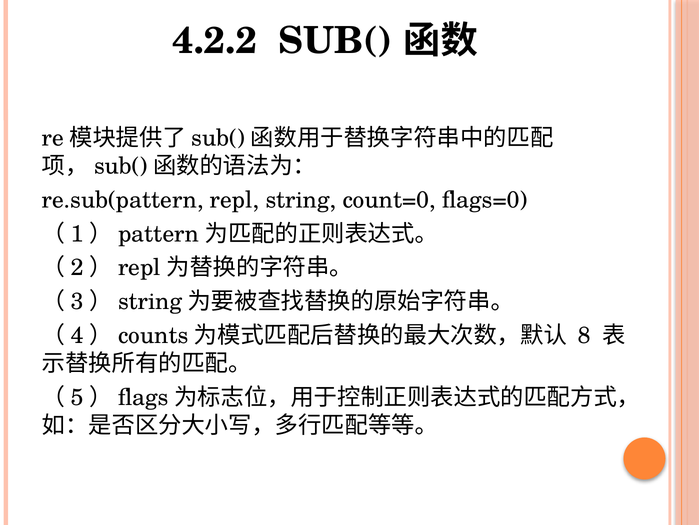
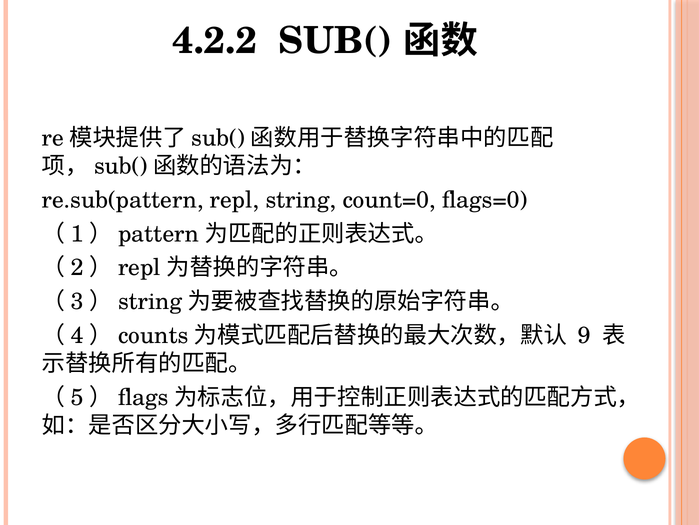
8: 8 -> 9
